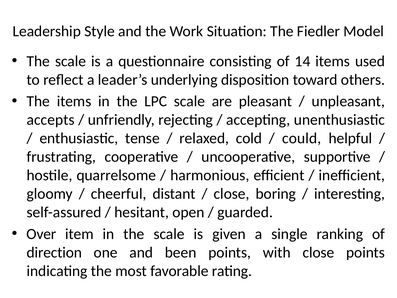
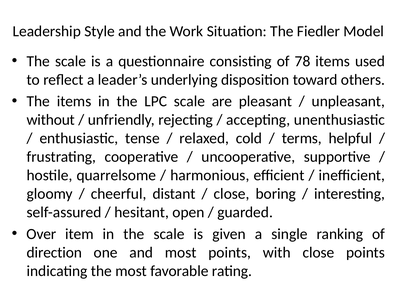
14: 14 -> 78
accepts: accepts -> without
could: could -> terms
and been: been -> most
